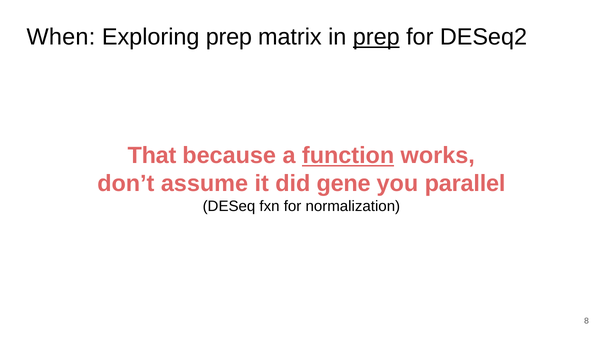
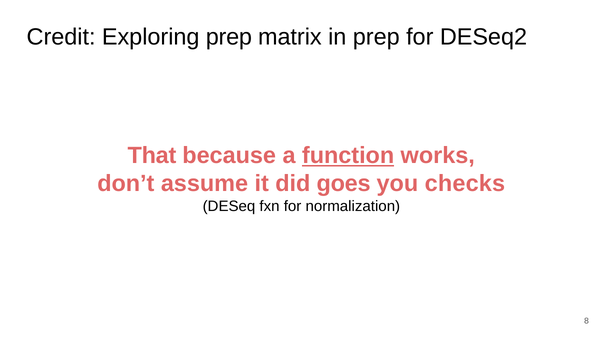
When: When -> Credit
prep at (376, 37) underline: present -> none
gene: gene -> goes
parallel: parallel -> checks
